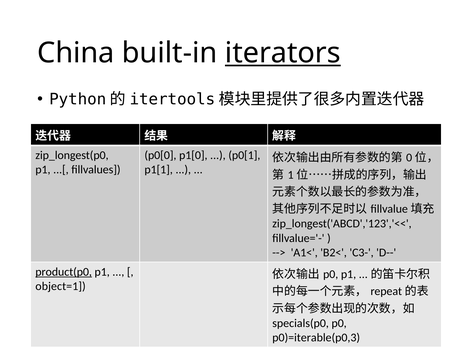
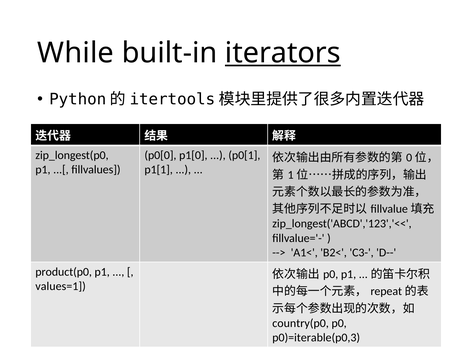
China: China -> While
product(p0 underline: present -> none
object=1: object=1 -> values=1
specials(p0: specials(p0 -> country(p0
